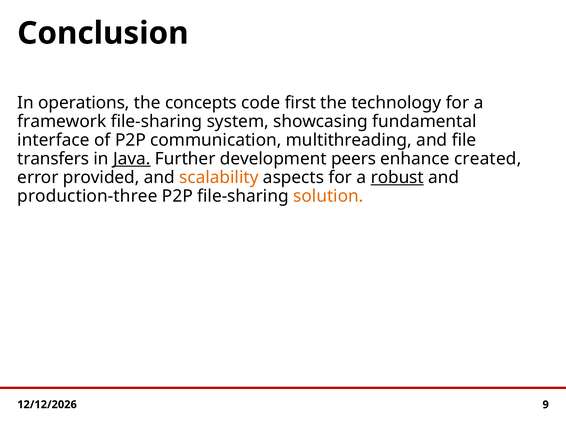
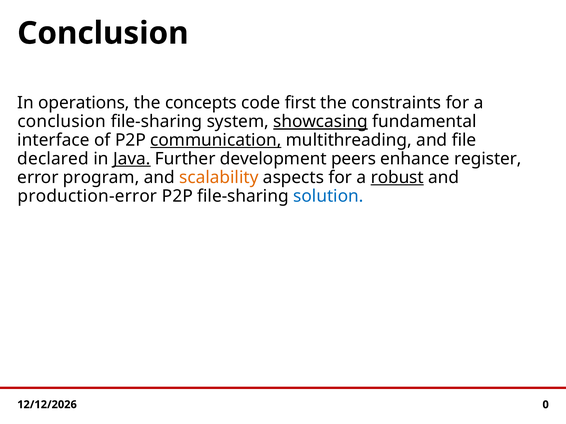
technology: technology -> constraints
framework at (62, 122): framework -> conclusion
showcasing underline: none -> present
communication underline: none -> present
transfers: transfers -> declared
created: created -> register
provided: provided -> program
production-three: production-three -> production-error
solution colour: orange -> blue
9: 9 -> 0
